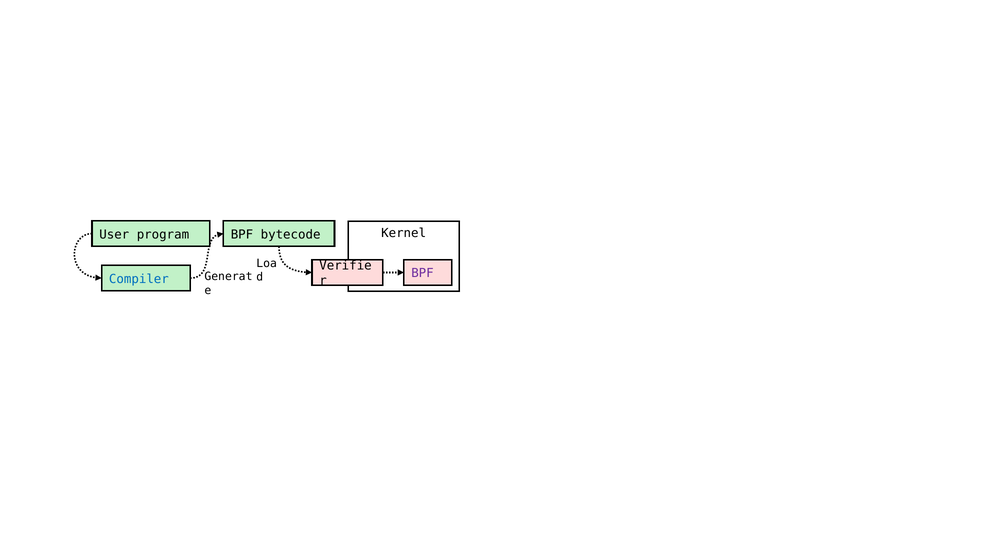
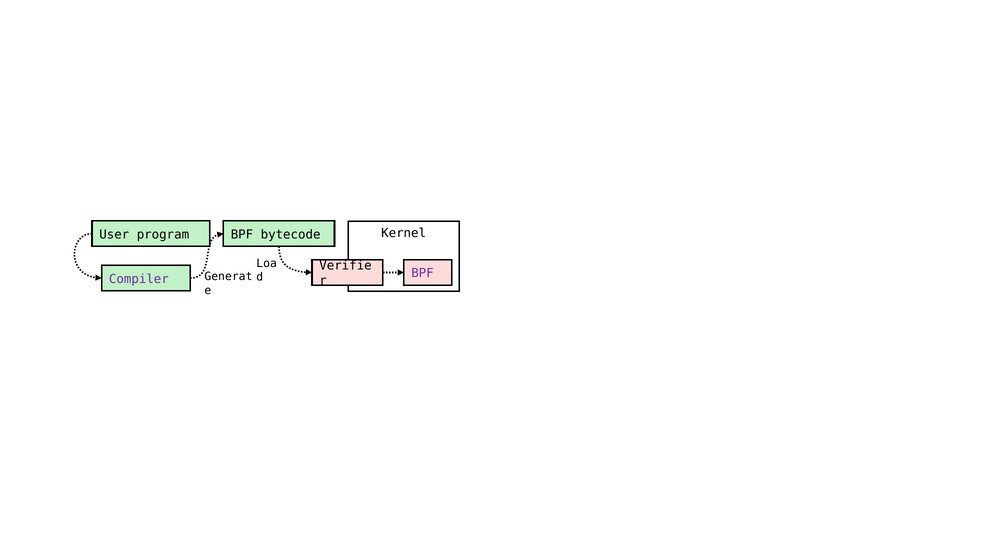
Compiler colour: blue -> purple
